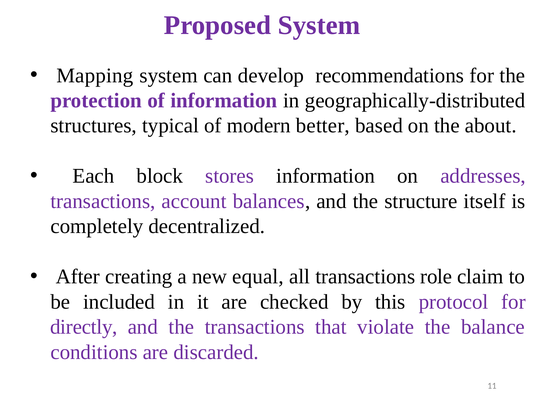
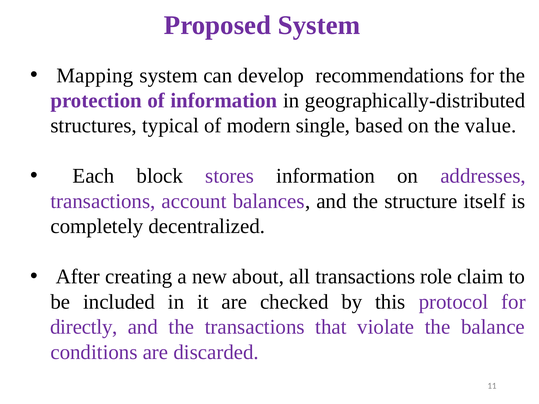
better: better -> single
about: about -> value
equal: equal -> about
